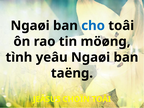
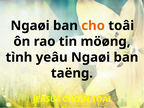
cho colour: blue -> orange
